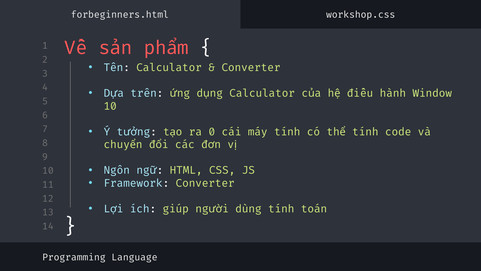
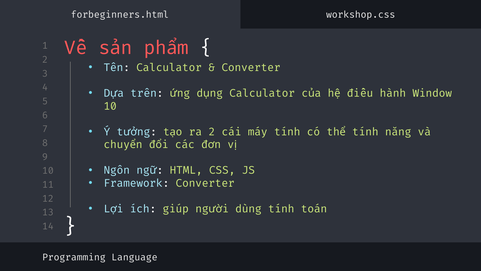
ra 0: 0 -> 2
code: code -> năng
